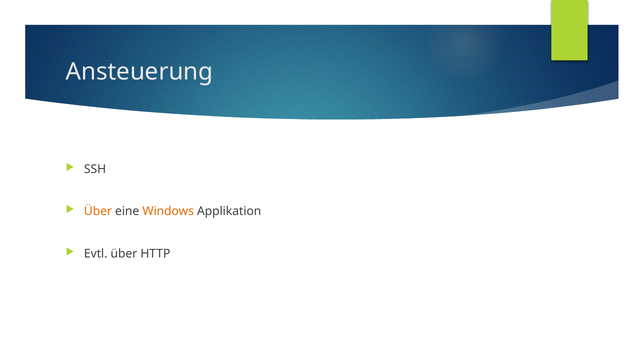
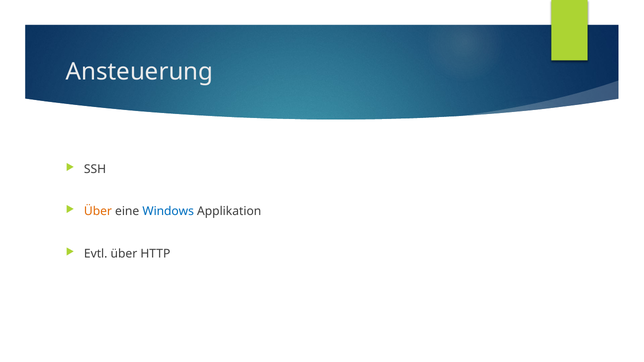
Windows colour: orange -> blue
